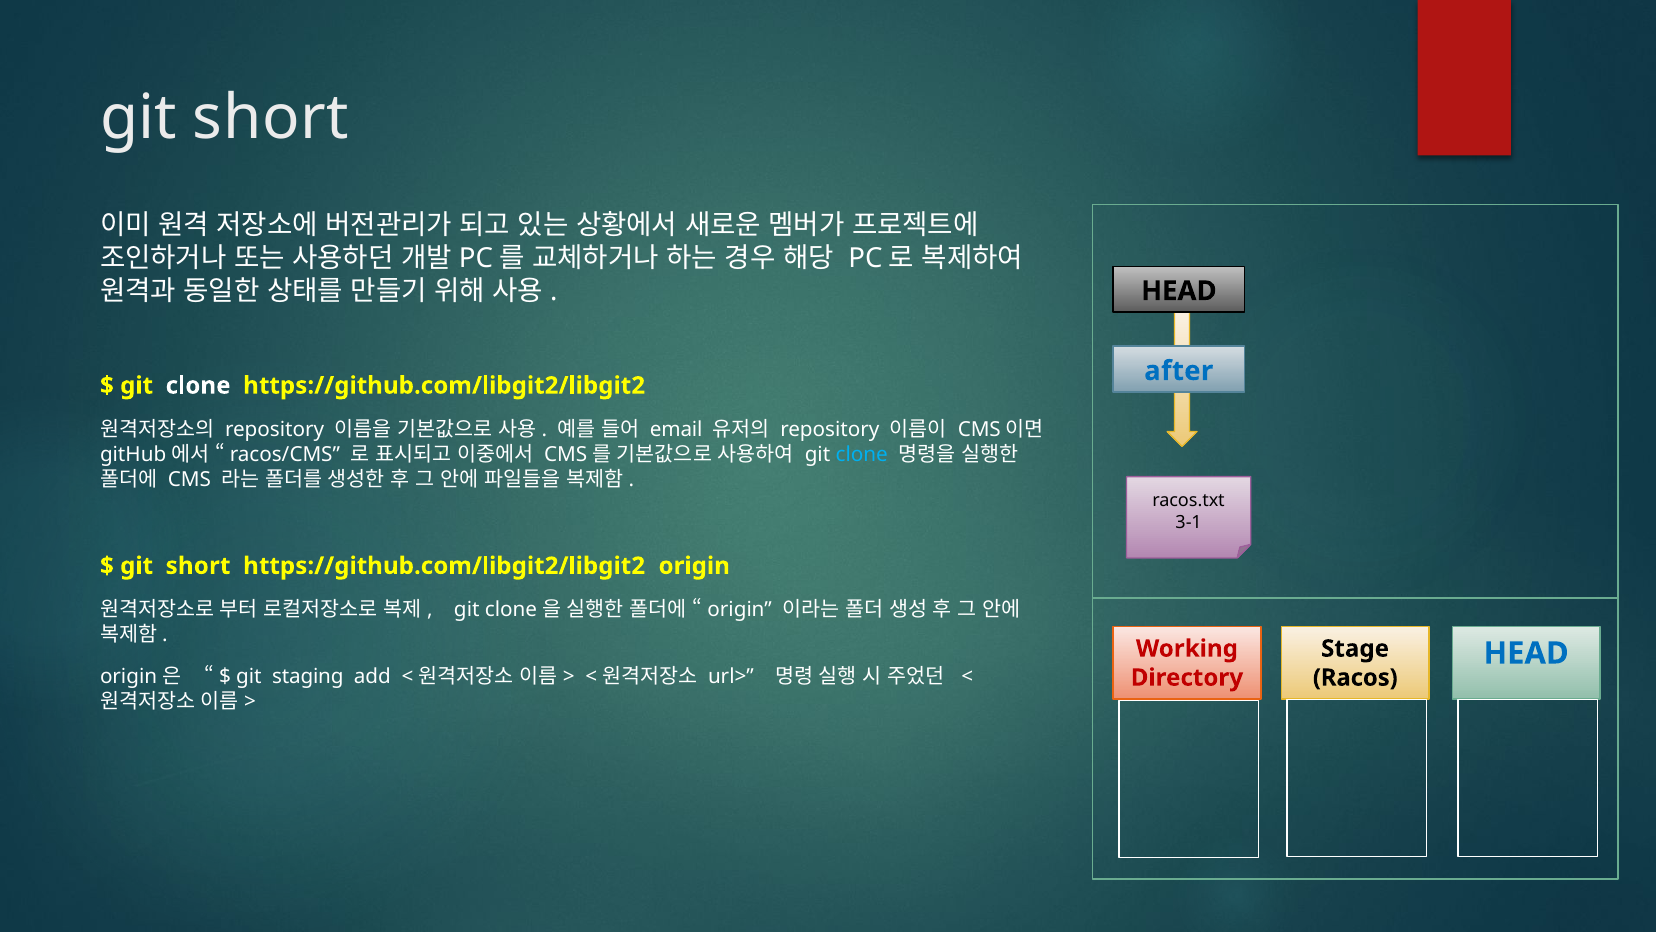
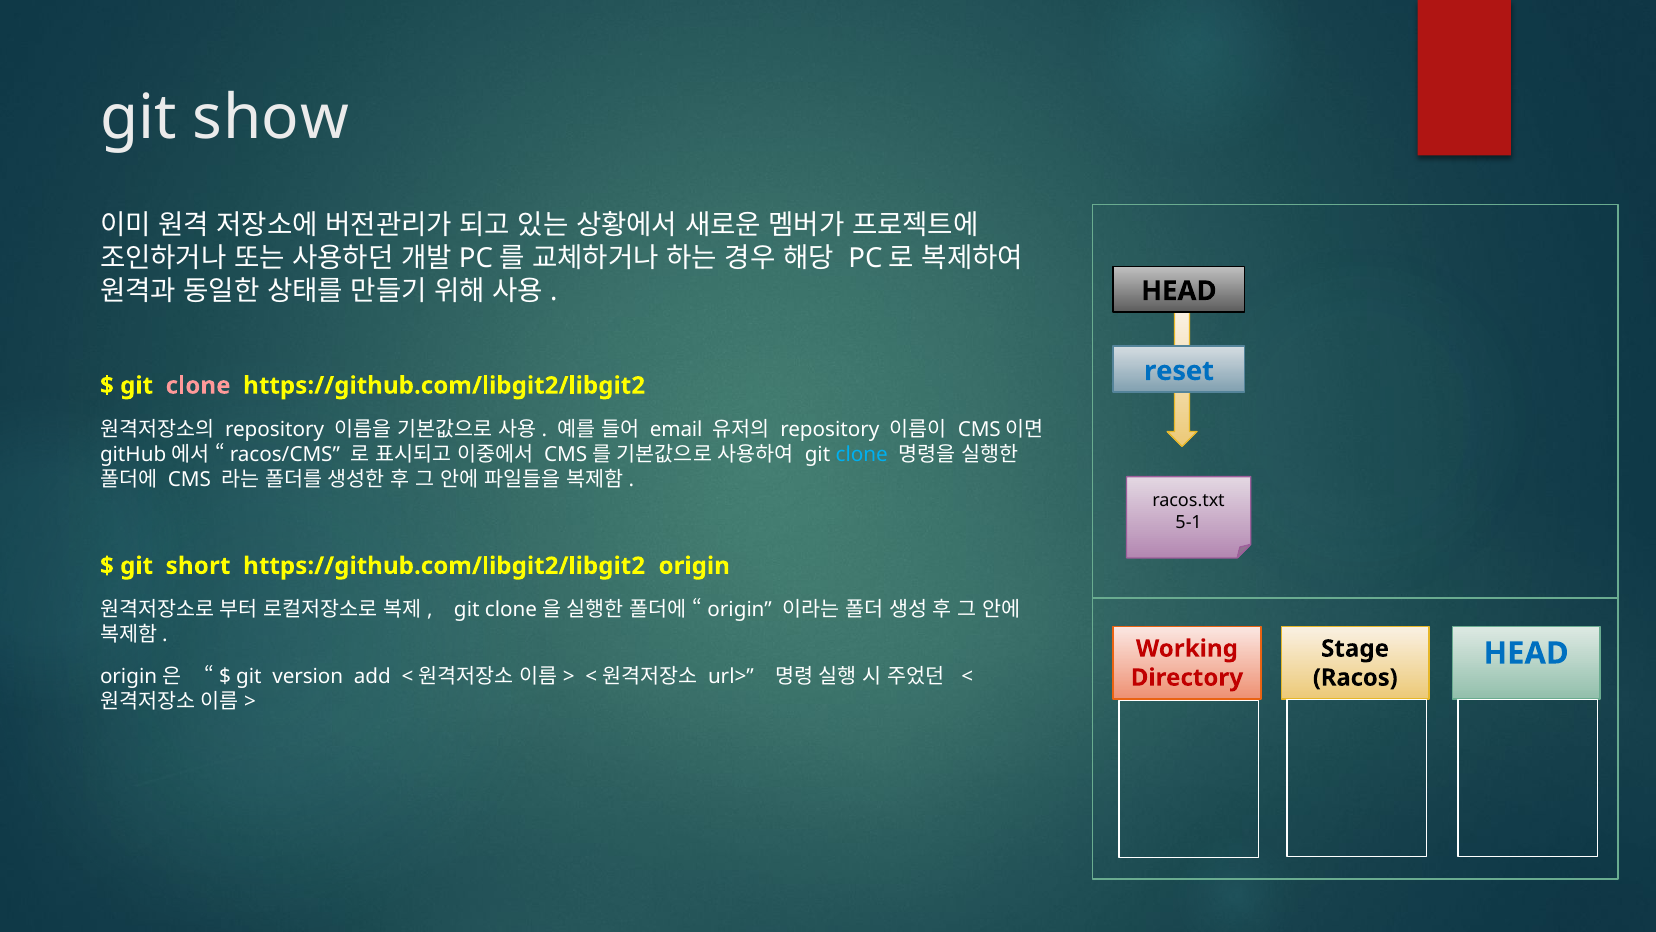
short at (271, 118): short -> show
after: after -> reset
clone at (198, 385) colour: white -> pink
3-1: 3-1 -> 5-1
staging: staging -> version
